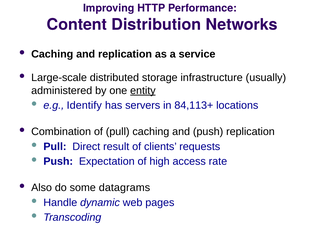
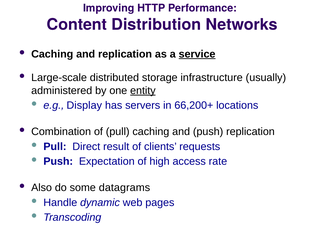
service underline: none -> present
Identify: Identify -> Display
84,113+: 84,113+ -> 66,200+
